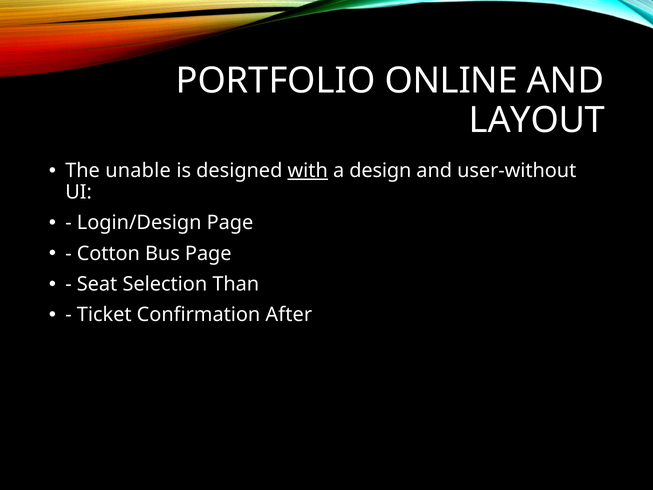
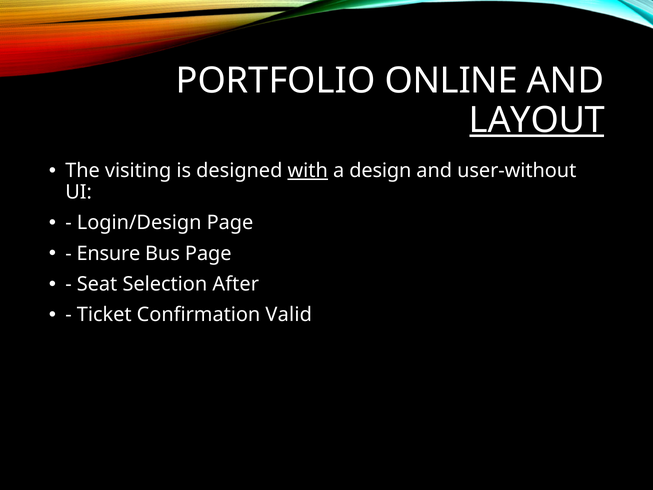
LAYOUT underline: none -> present
unable: unable -> visiting
Cotton: Cotton -> Ensure
Than: Than -> After
After: After -> Valid
